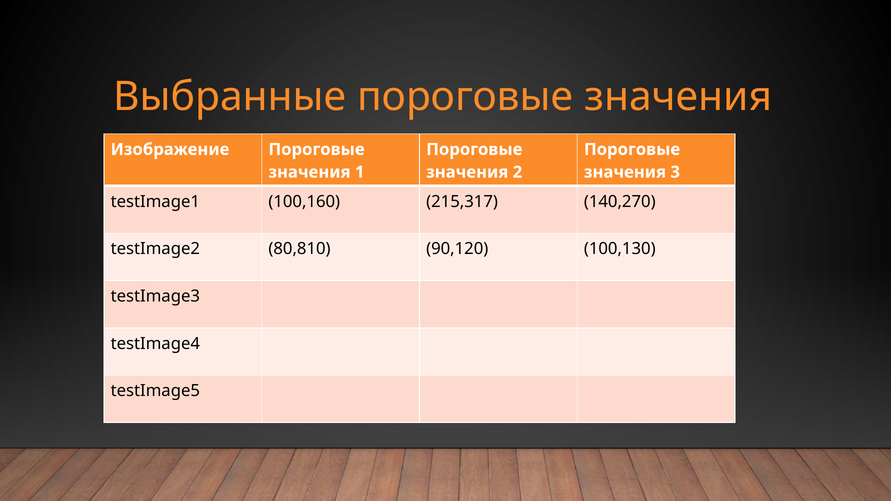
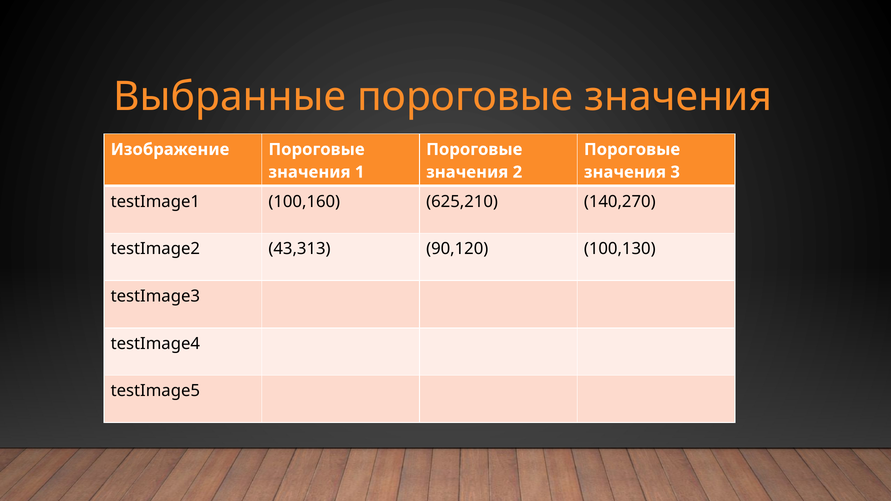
215,317: 215,317 -> 625,210
80,810: 80,810 -> 43,313
